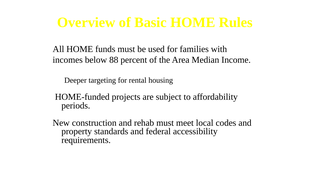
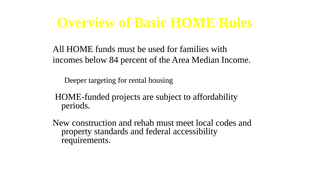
88: 88 -> 84
